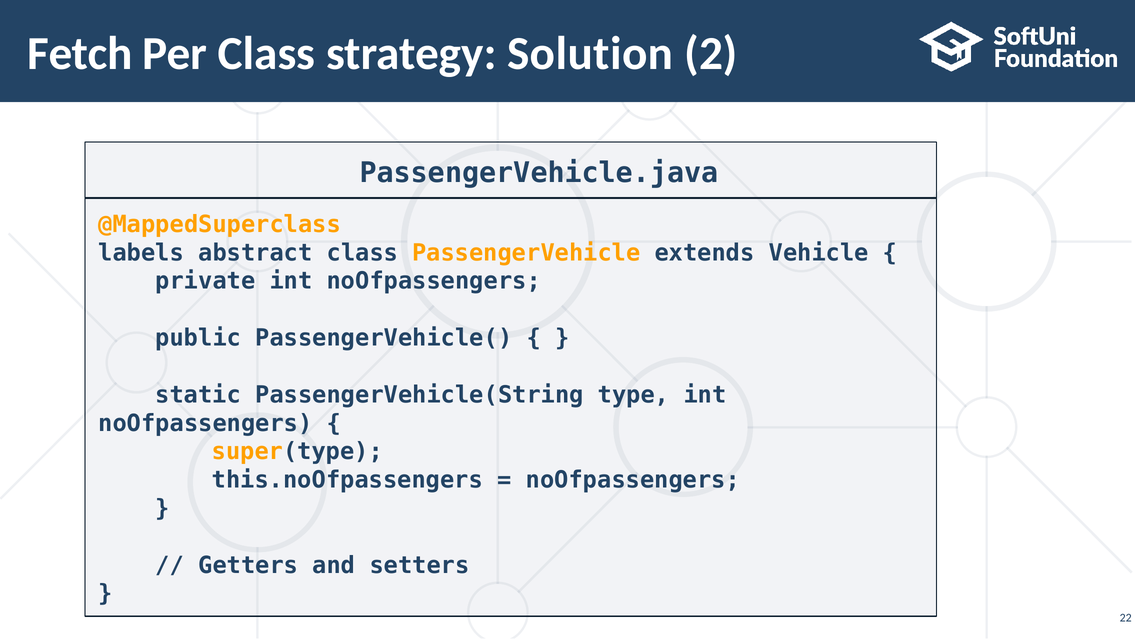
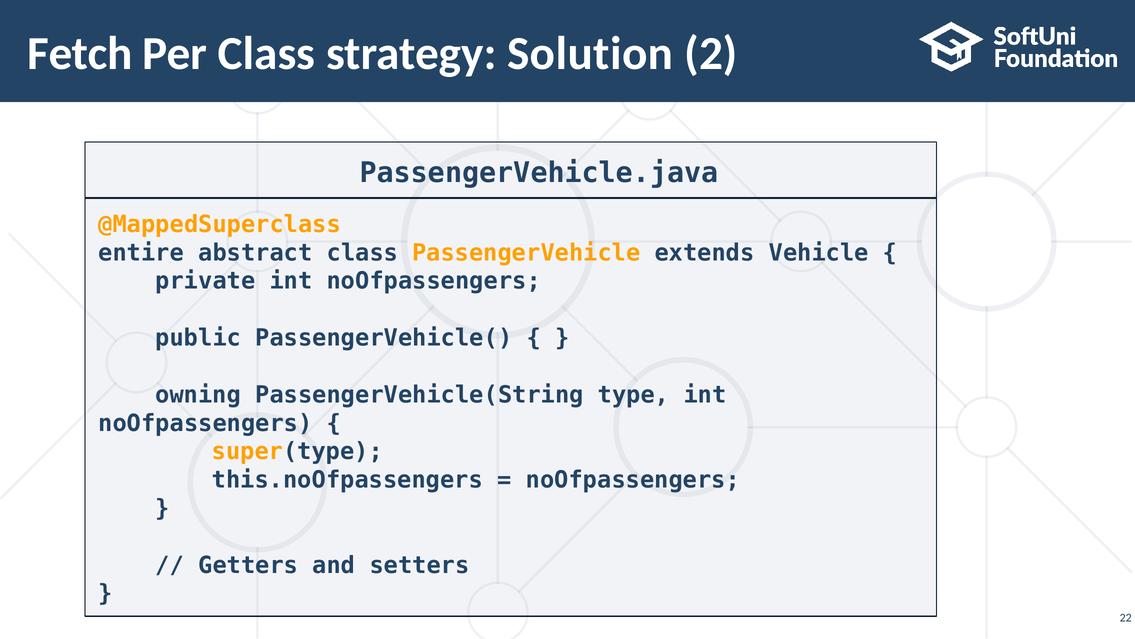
labels: labels -> entire
static: static -> owning
